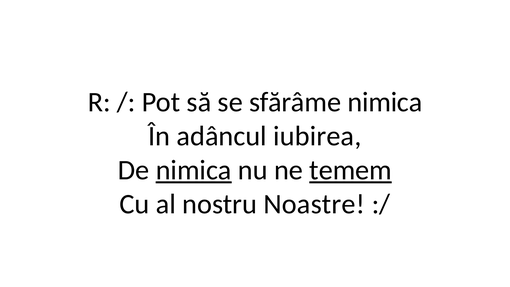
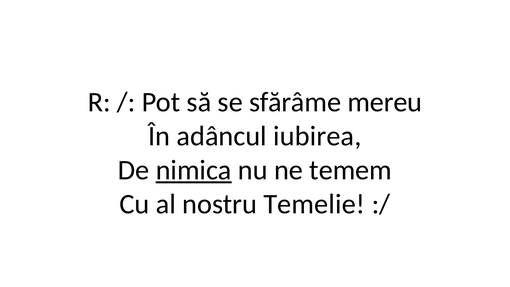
sfărâme nimica: nimica -> mereu
temem underline: present -> none
Noastre: Noastre -> Temelie
